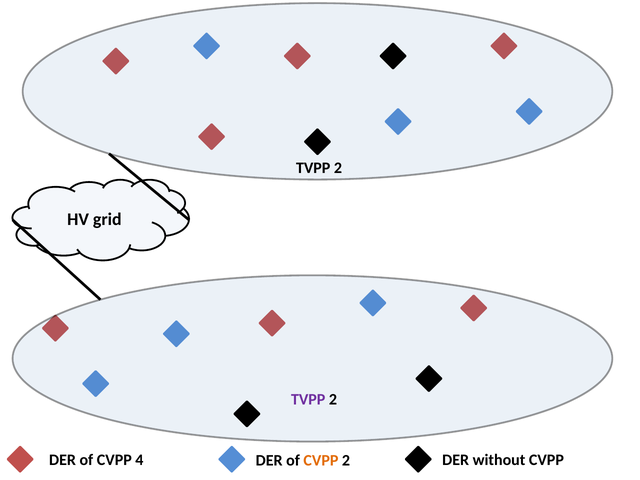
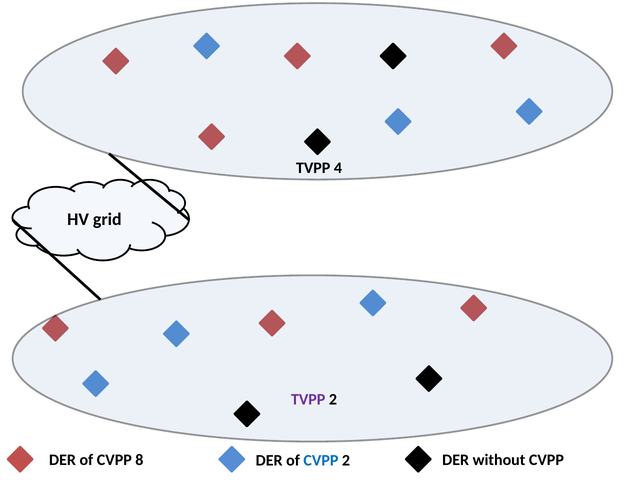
2 at (338, 168): 2 -> 4
4: 4 -> 8
CVPP at (321, 460) colour: orange -> blue
